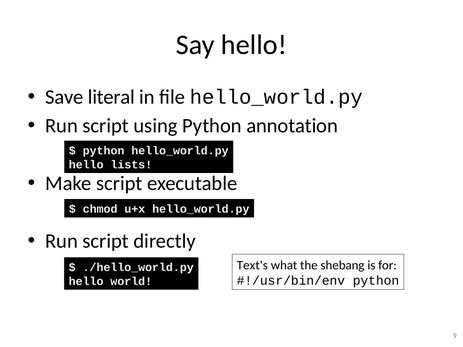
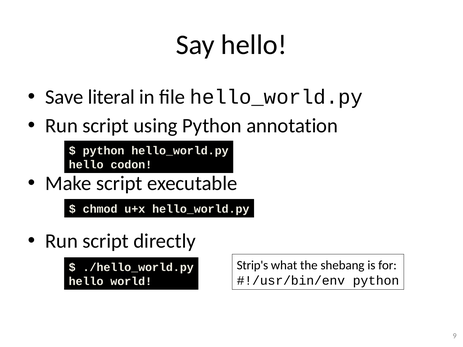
lists: lists -> codon
Text's: Text's -> Strip's
